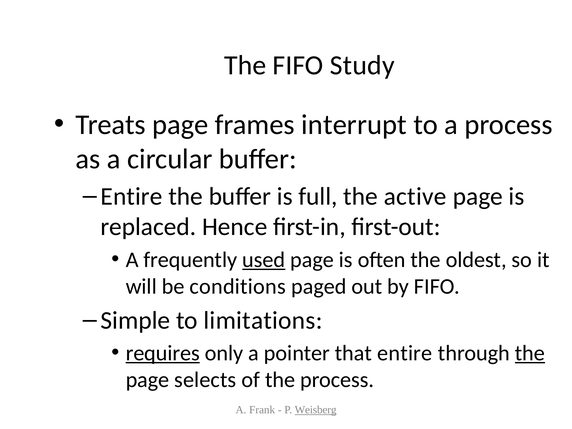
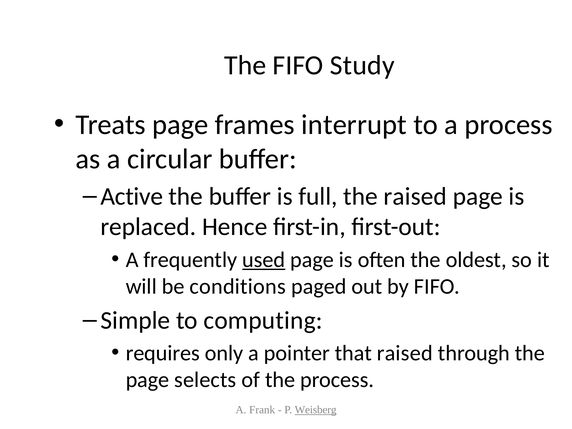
Entire at (132, 196): Entire -> Active
the active: active -> raised
limitations: limitations -> computing
requires underline: present -> none
that entire: entire -> raised
the at (530, 353) underline: present -> none
